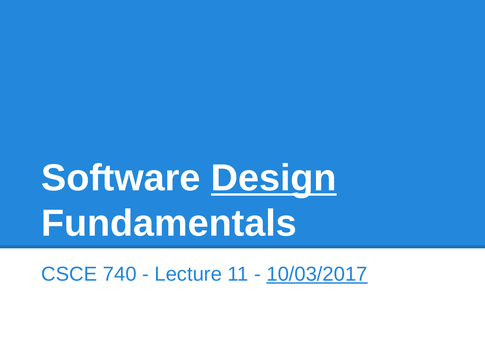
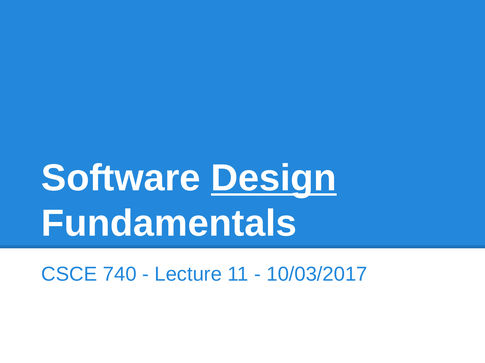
10/03/2017 underline: present -> none
